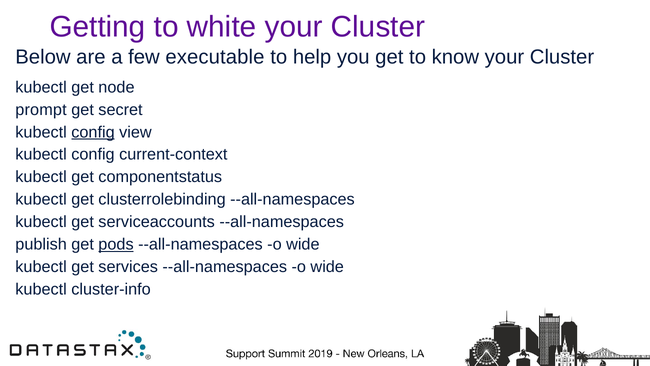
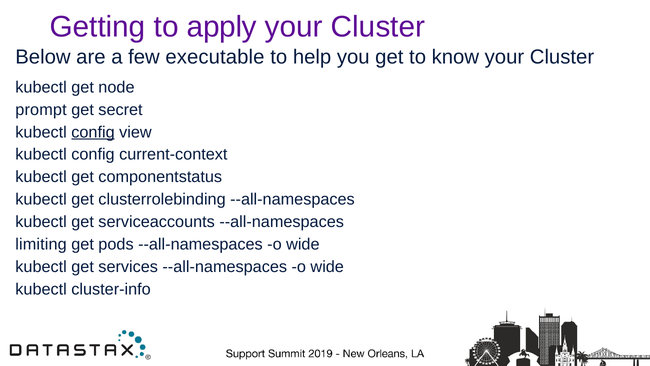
white: white -> apply
publish: publish -> limiting
pods underline: present -> none
